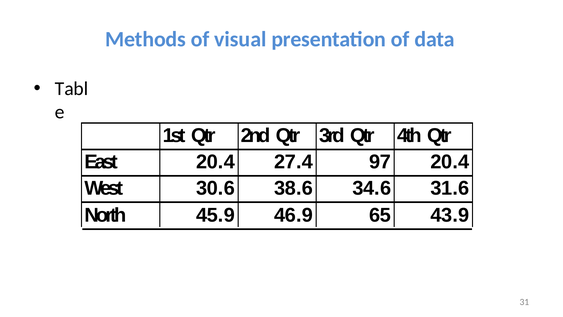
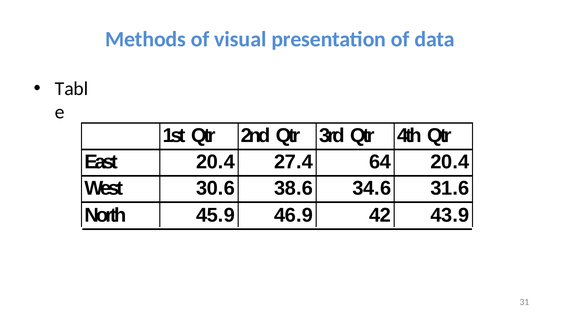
97: 97 -> 64
65: 65 -> 42
